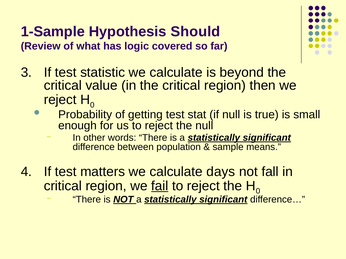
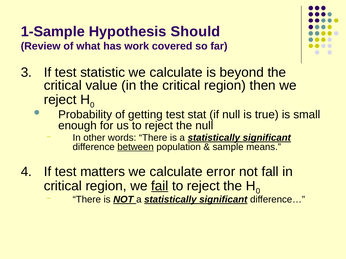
logic: logic -> work
between underline: none -> present
days: days -> error
